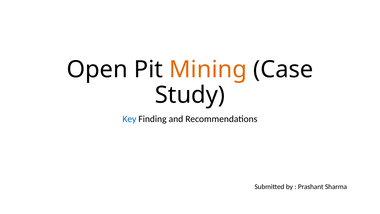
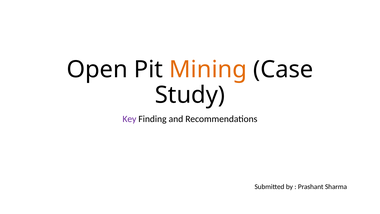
Key colour: blue -> purple
